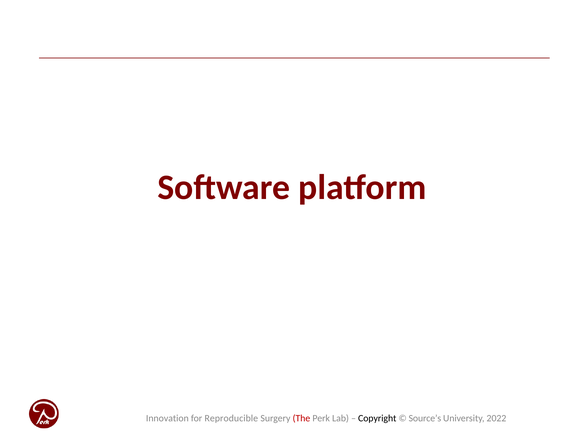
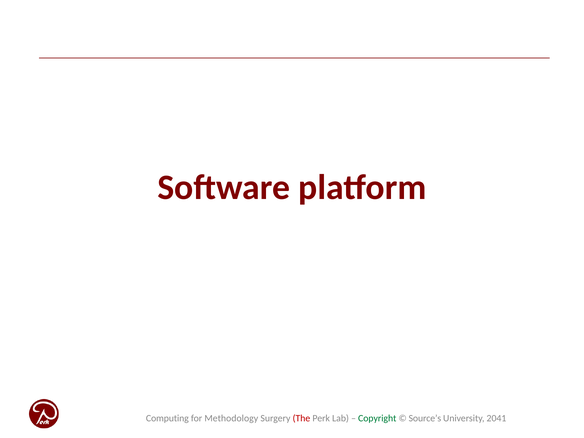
Innovation: Innovation -> Computing
Reproducible: Reproducible -> Methodology
Copyright colour: black -> green
2022: 2022 -> 2041
